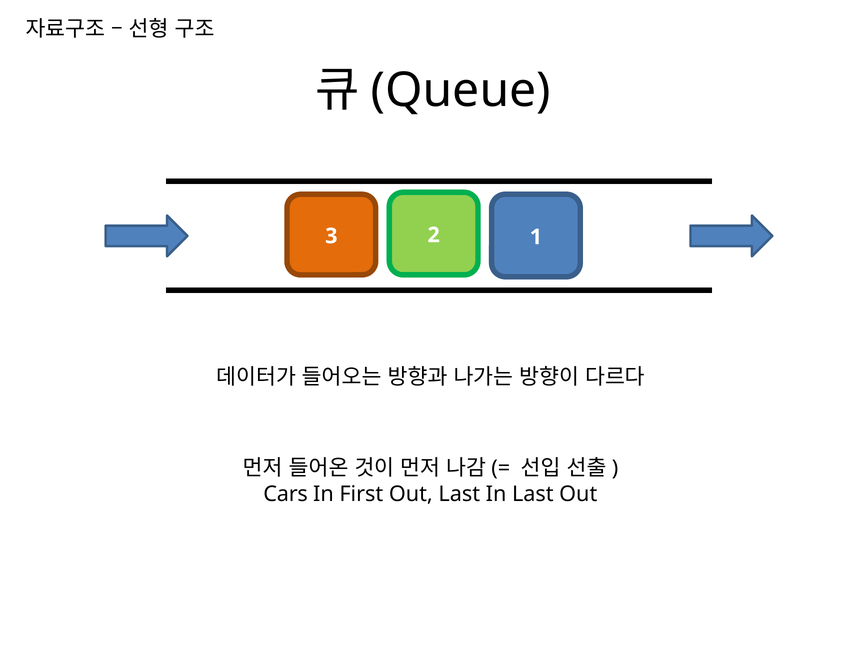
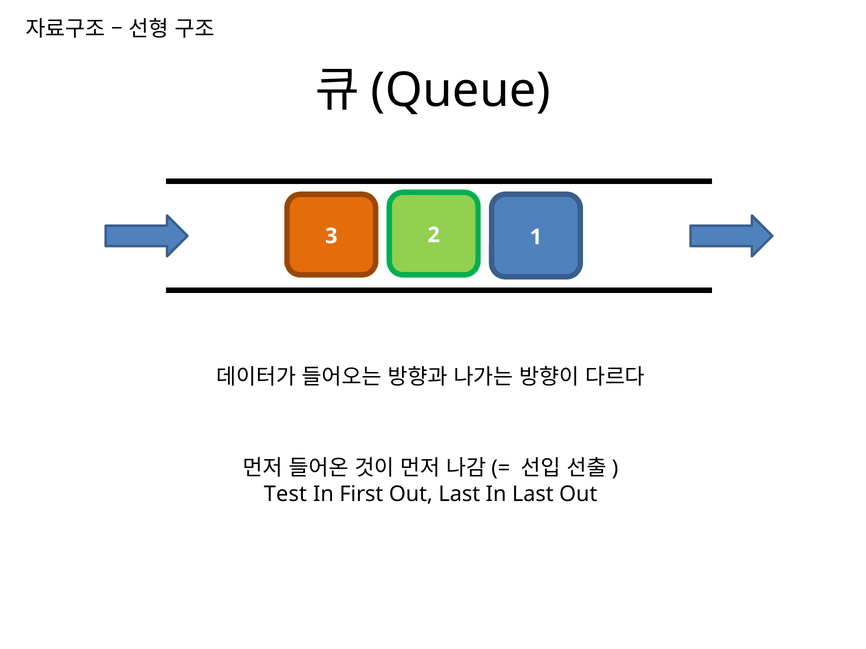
Cars: Cars -> Test
